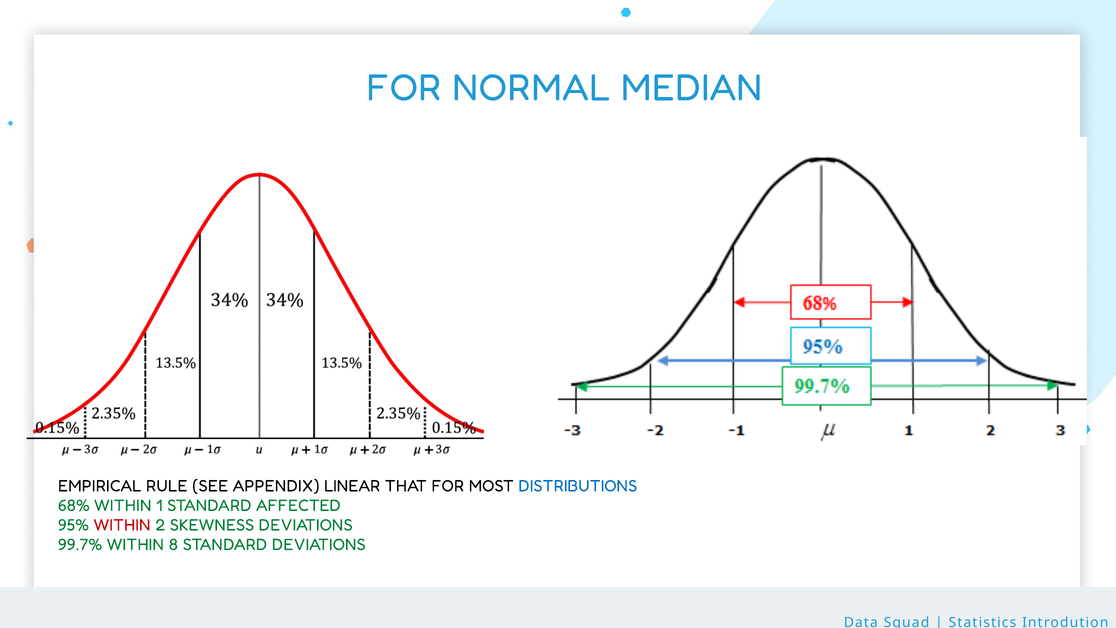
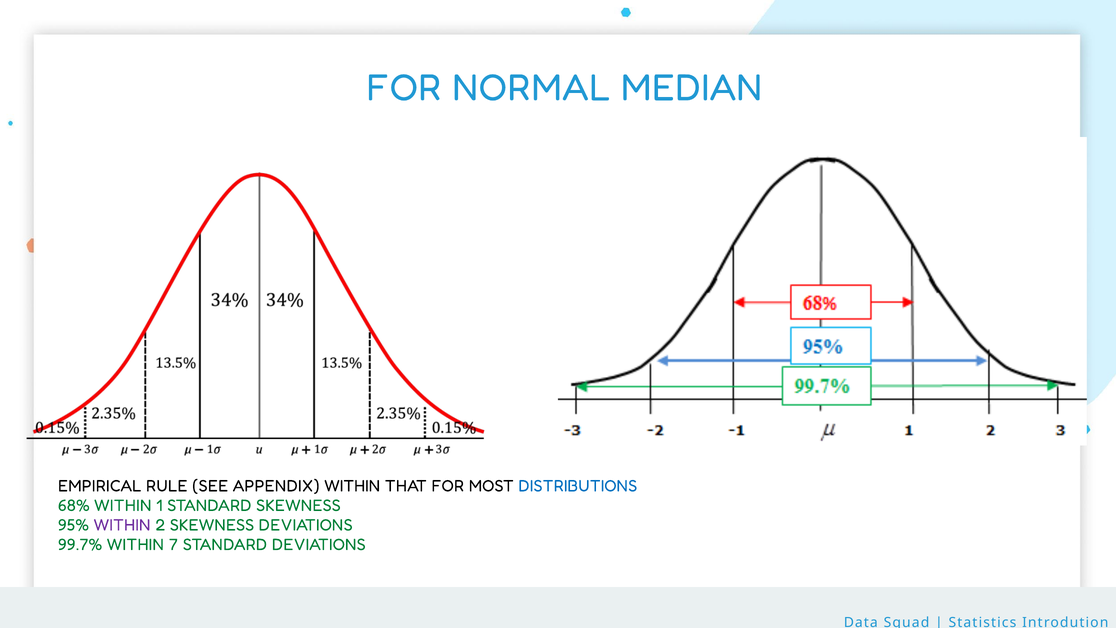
APPENDIX LINEAR: LINEAR -> WITHIN
STANDARD AFFECTED: AFFECTED -> SKEWNESS
WITHIN at (122, 525) colour: red -> purple
8: 8 -> 7
